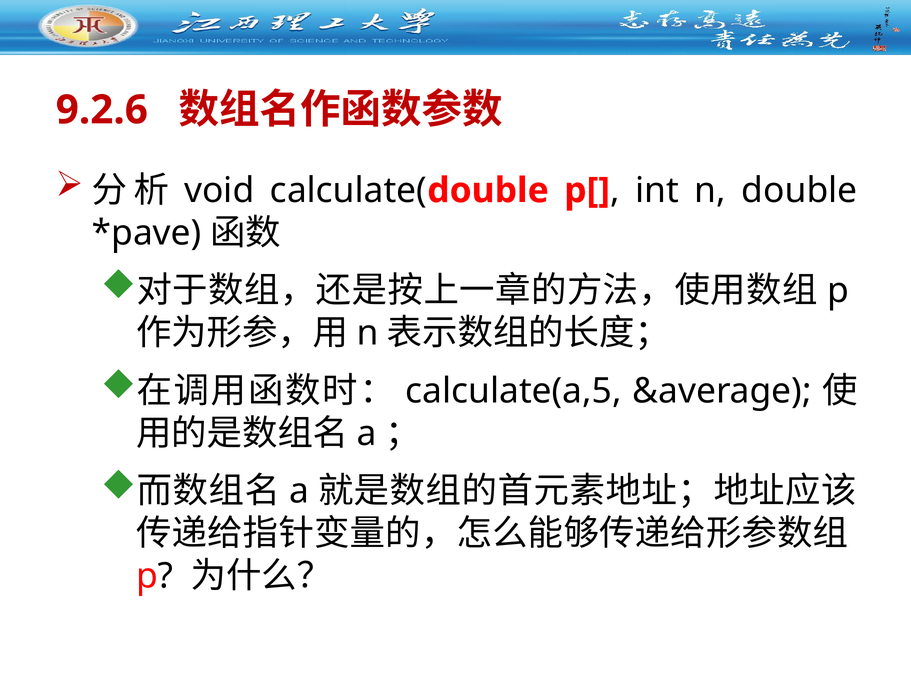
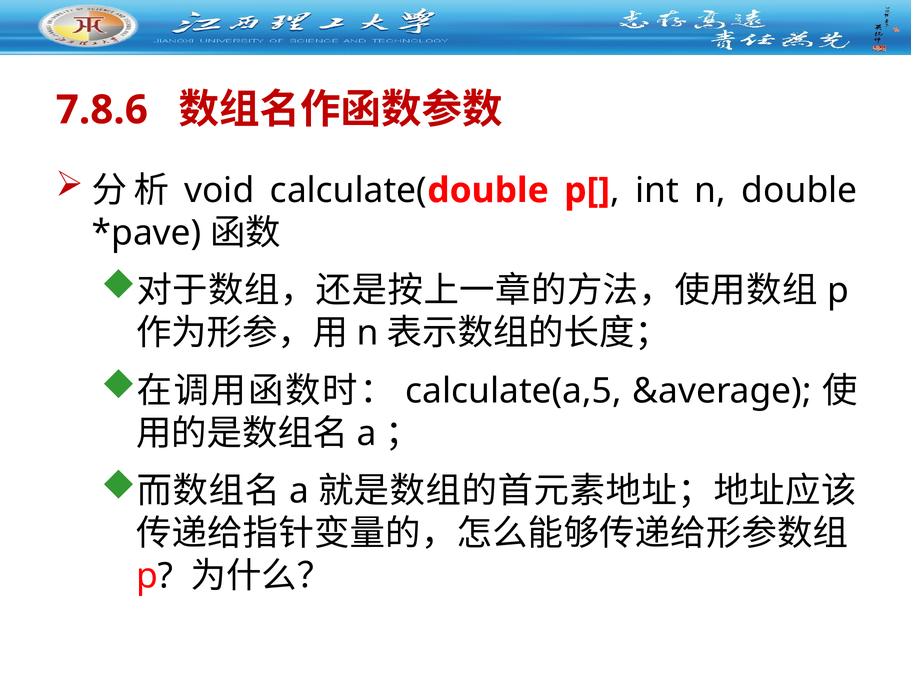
9.2.6: 9.2.6 -> 7.8.6
